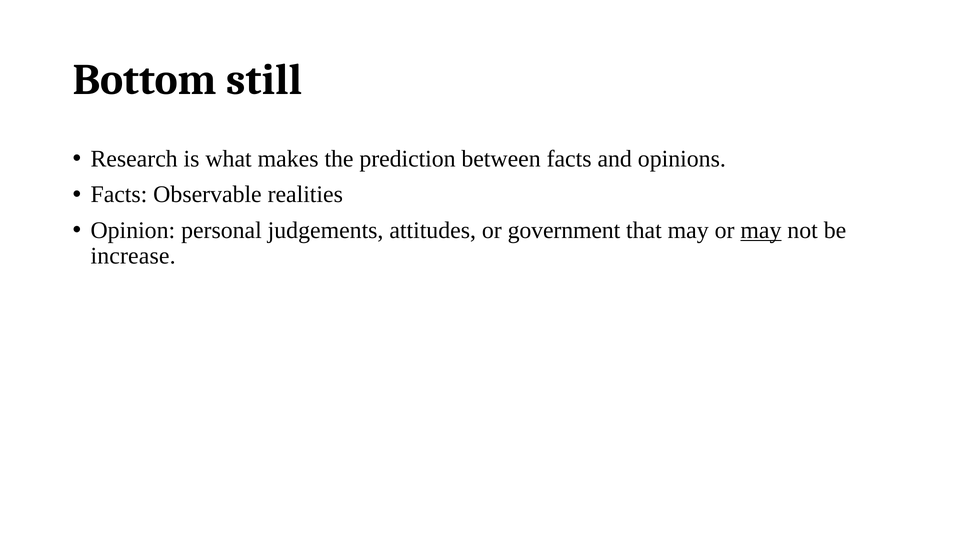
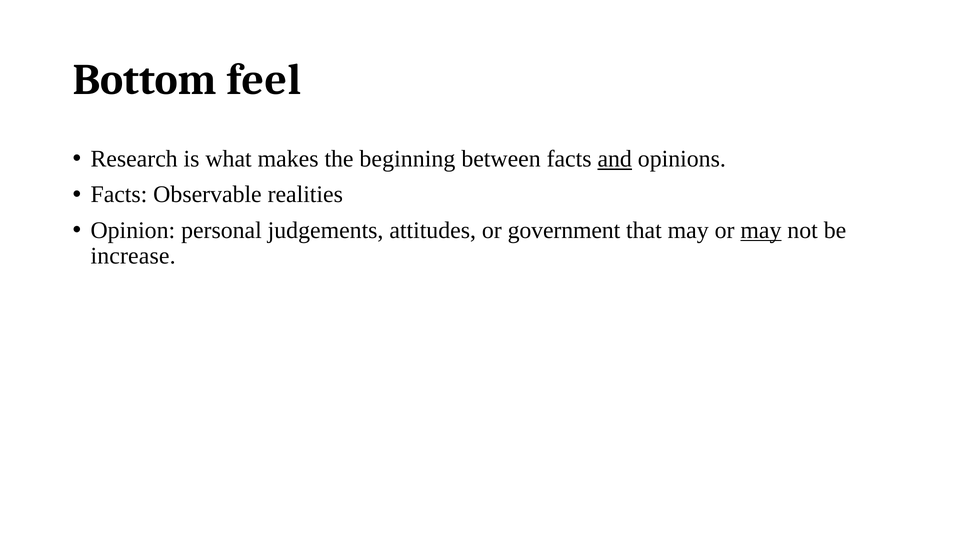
still: still -> feel
prediction: prediction -> beginning
and underline: none -> present
